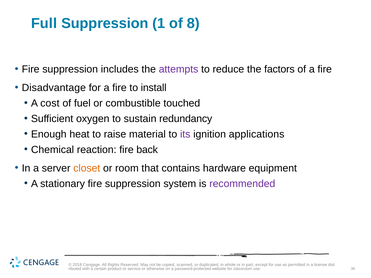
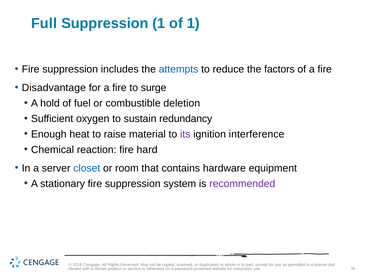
of 8: 8 -> 1
attempts colour: purple -> blue
install: install -> surge
cost: cost -> hold
touched: touched -> deletion
applications: applications -> interference
back: back -> hard
closet colour: orange -> blue
